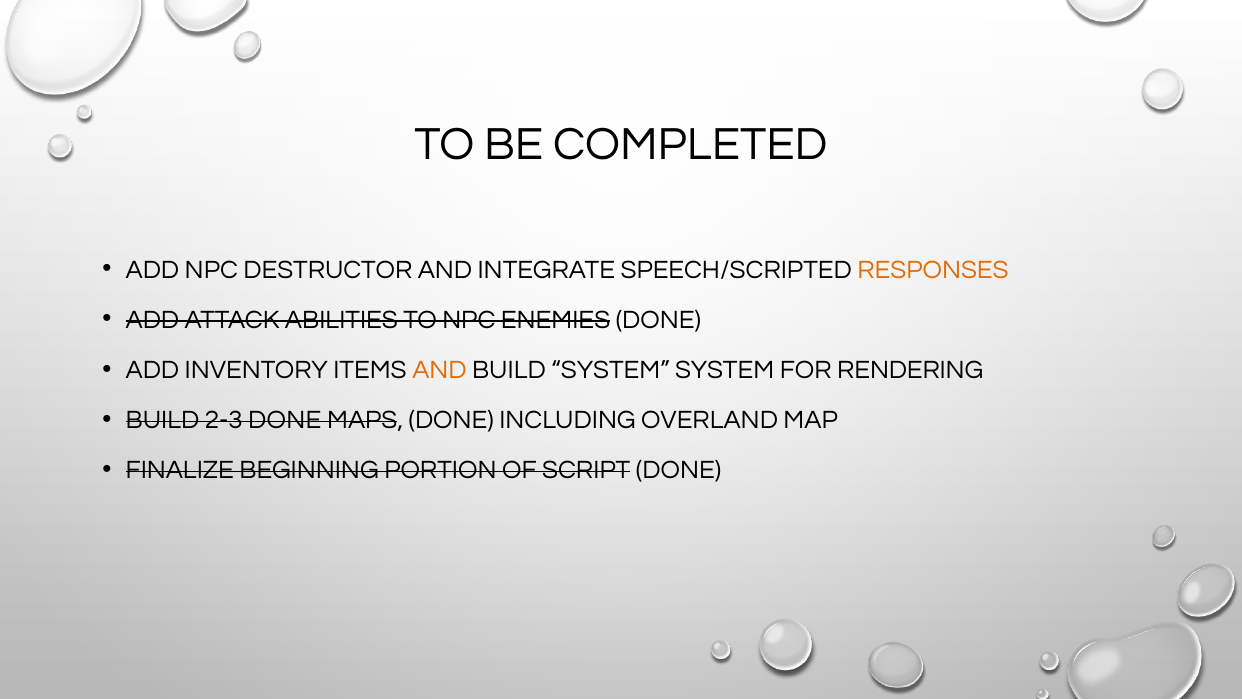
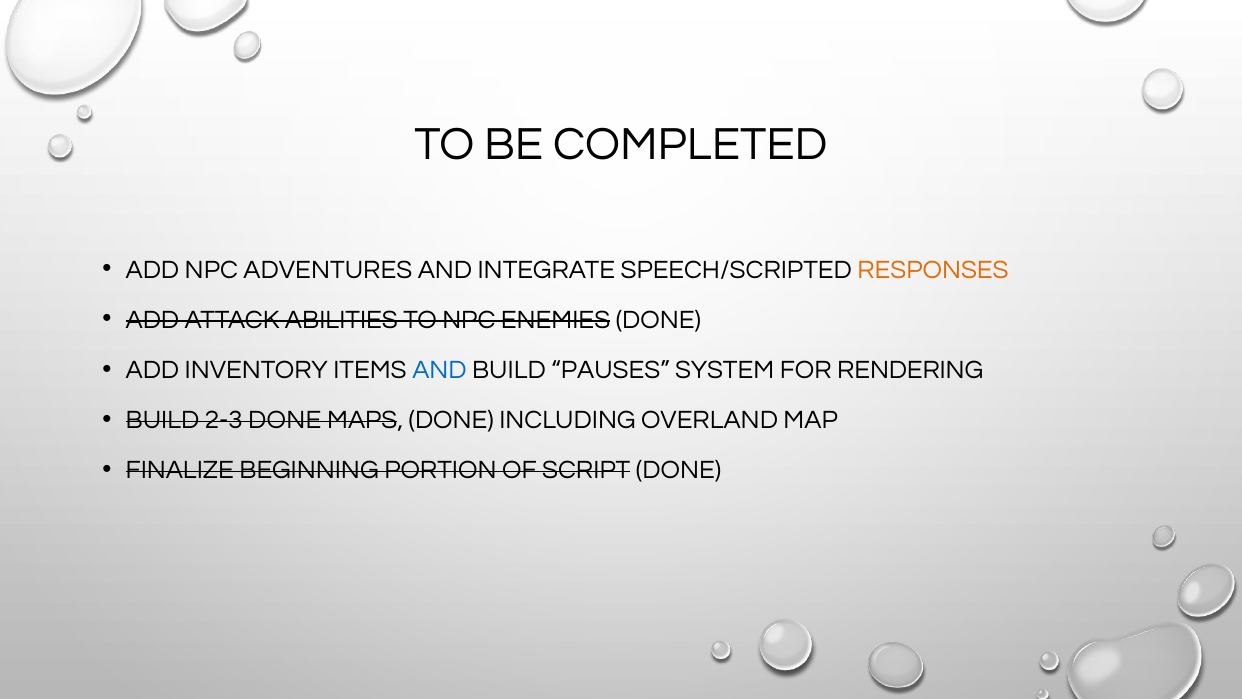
DESTRUCTOR: DESTRUCTOR -> ADVENTURES
AND at (439, 370) colour: orange -> blue
BUILD SYSTEM: SYSTEM -> PAUSES
